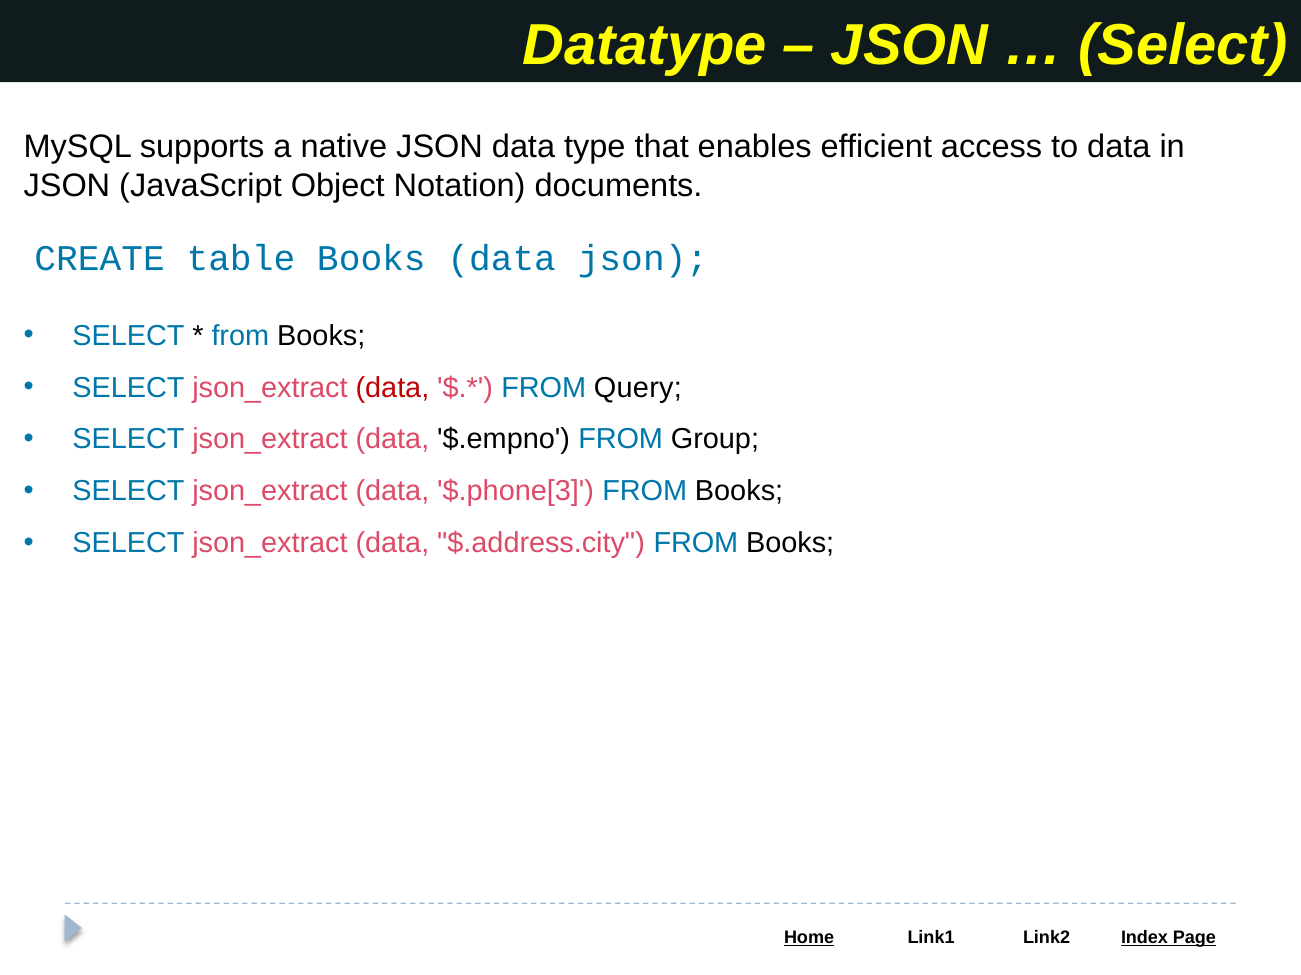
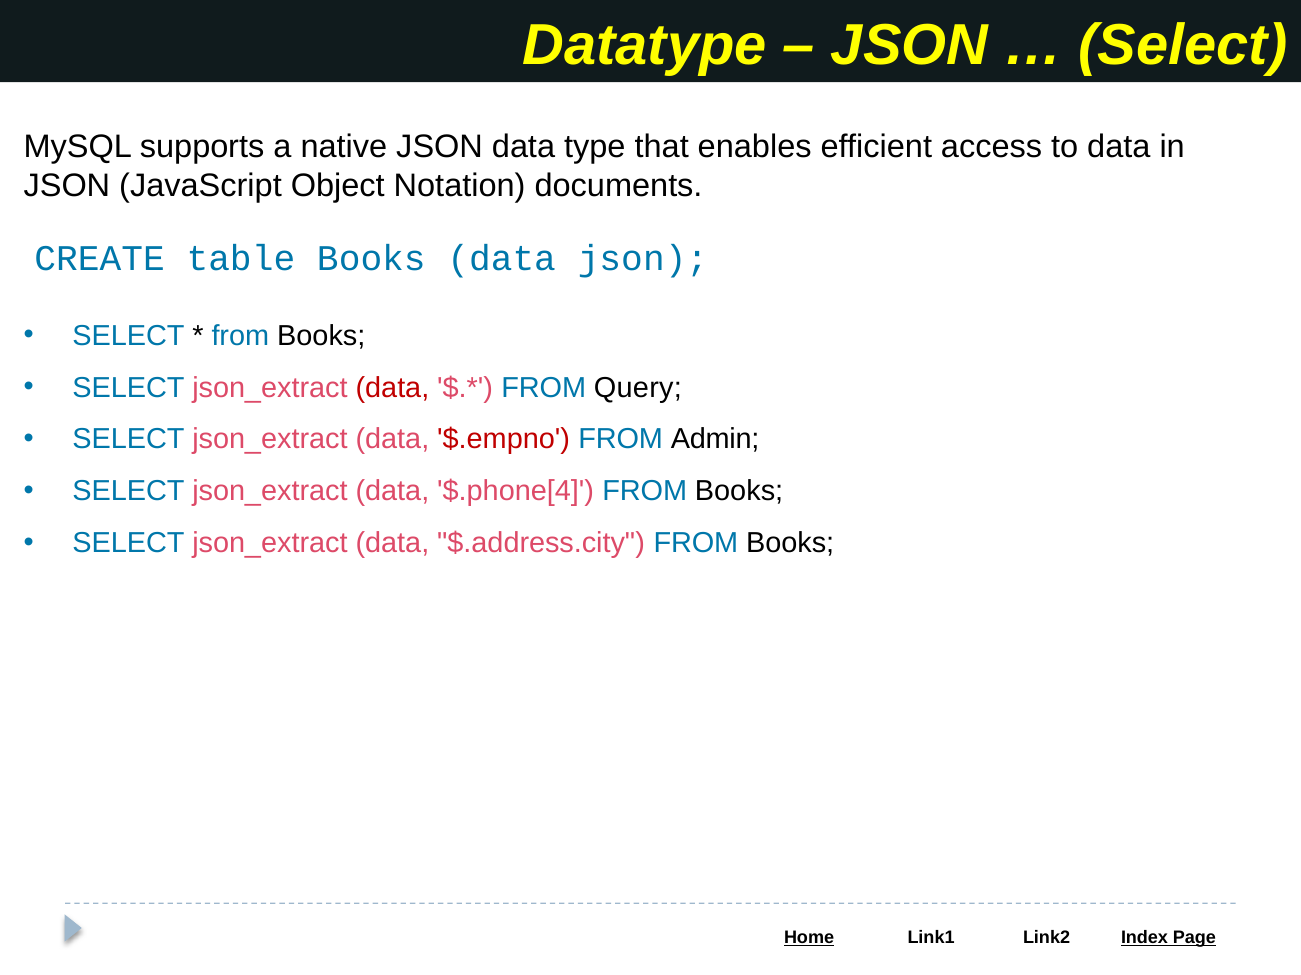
$.empno colour: black -> red
Group: Group -> Admin
$.phone[3: $.phone[3 -> $.phone[4
